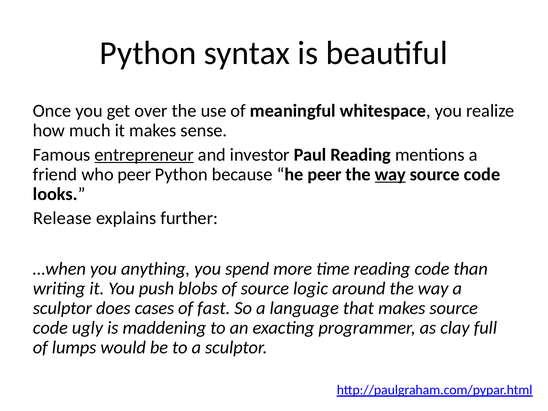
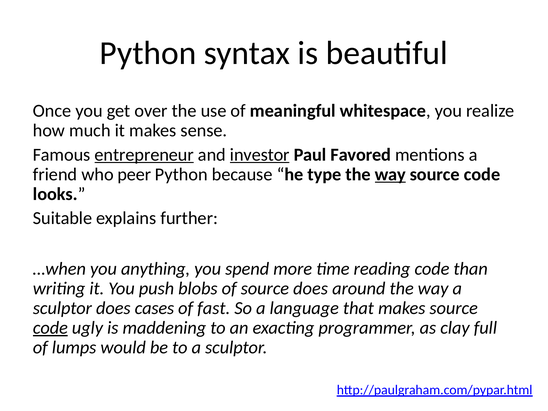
investor underline: none -> present
Paul Reading: Reading -> Favored
he peer: peer -> type
Release: Release -> Suitable
source logic: logic -> does
code at (50, 328) underline: none -> present
